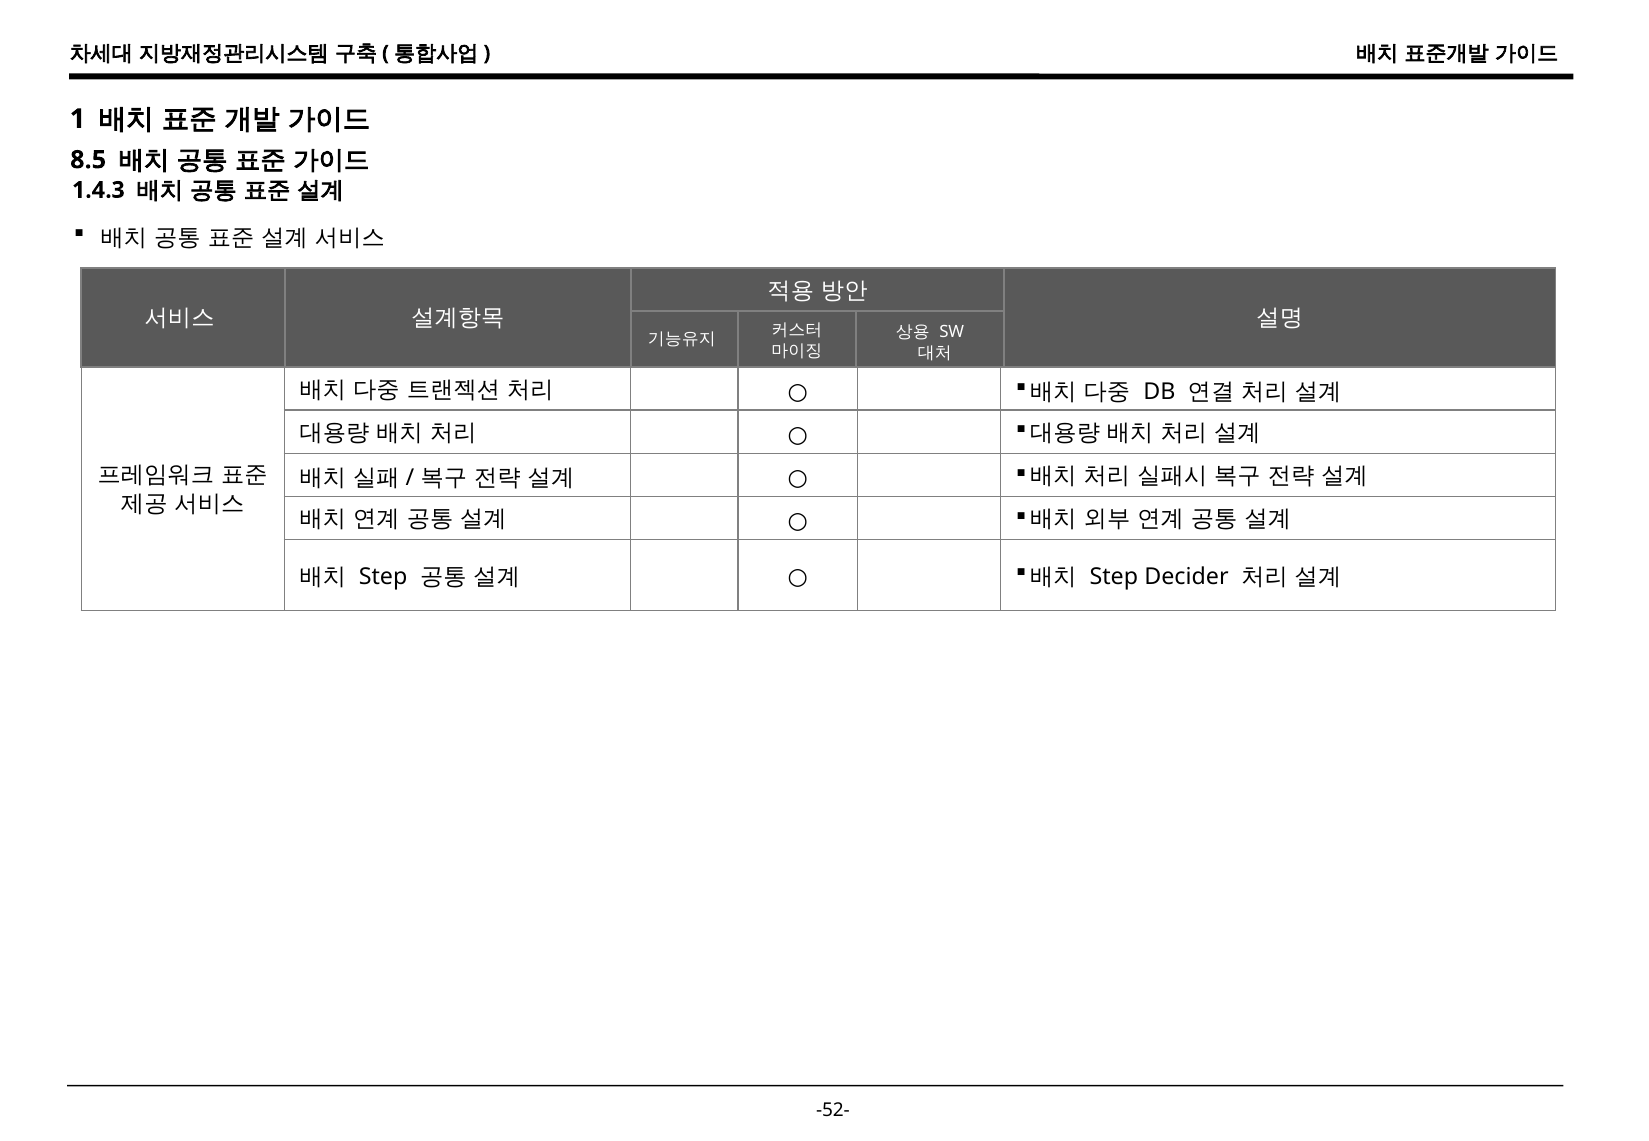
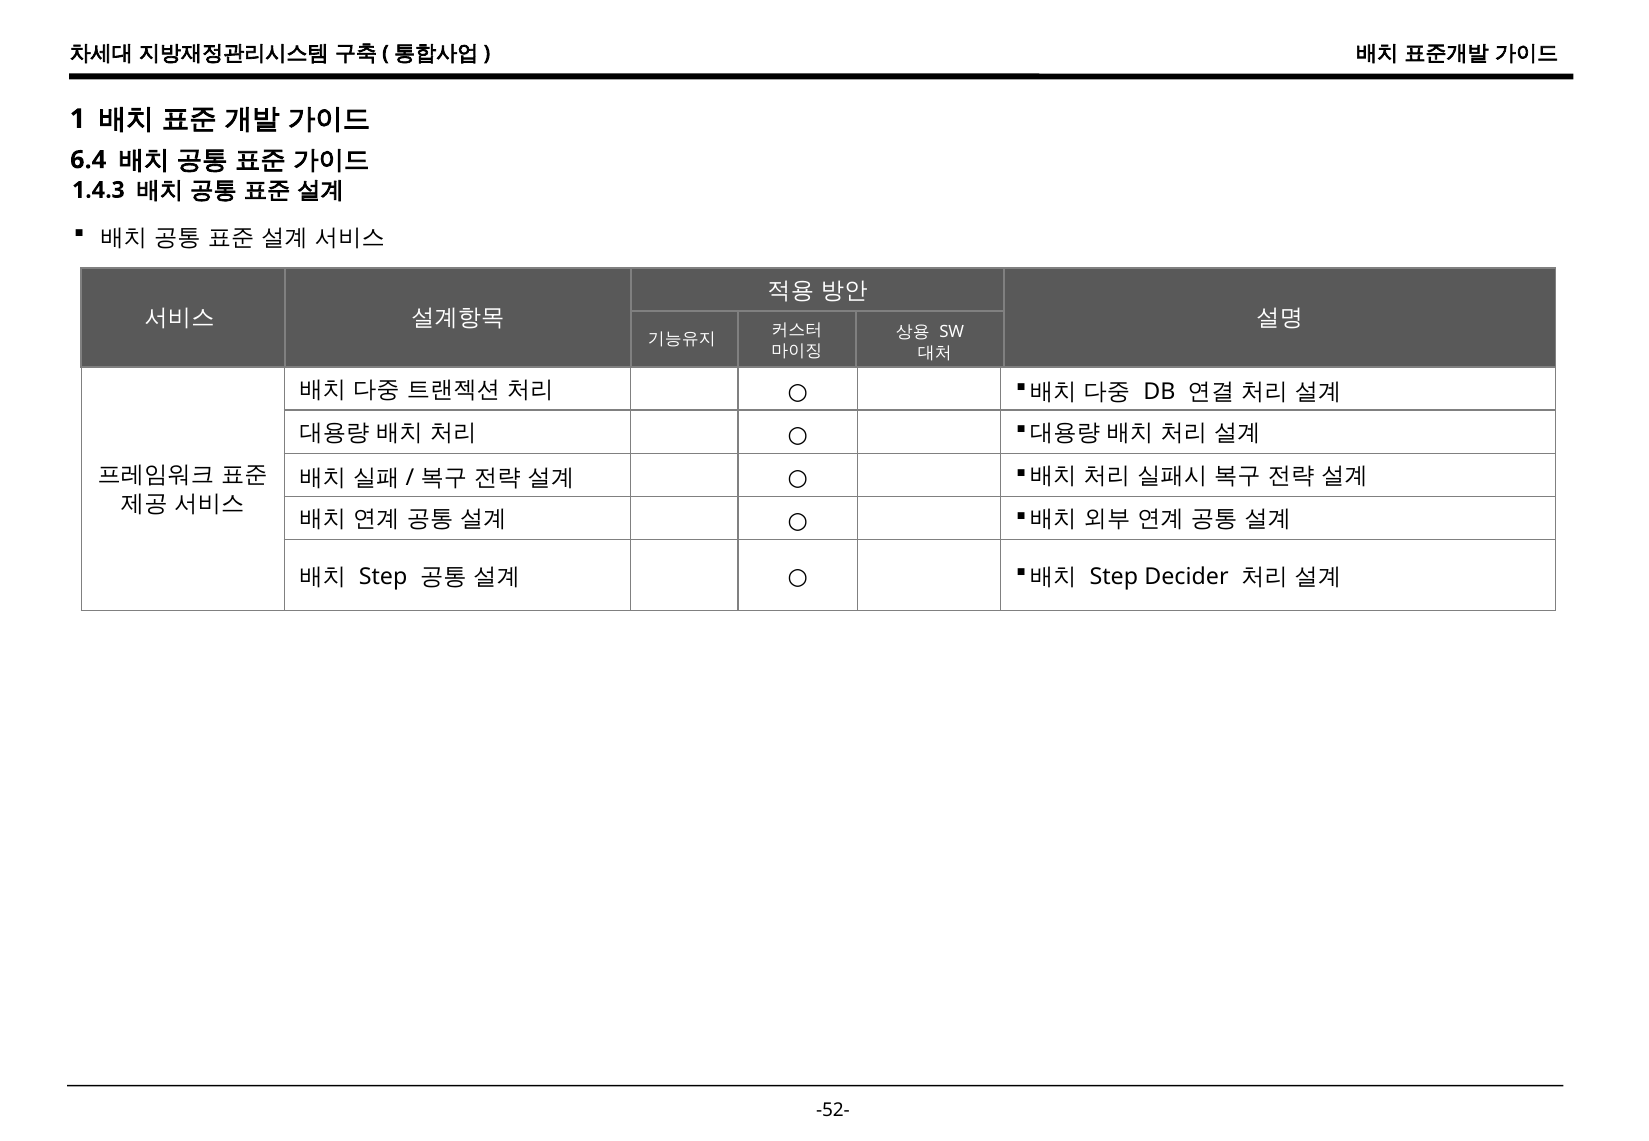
8.5: 8.5 -> 6.4
